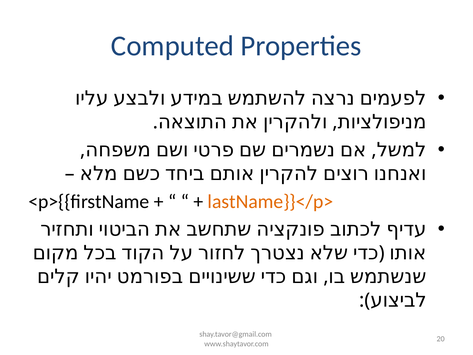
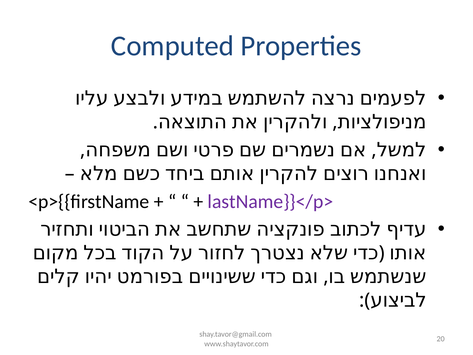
lastName}}</p> colour: orange -> purple
